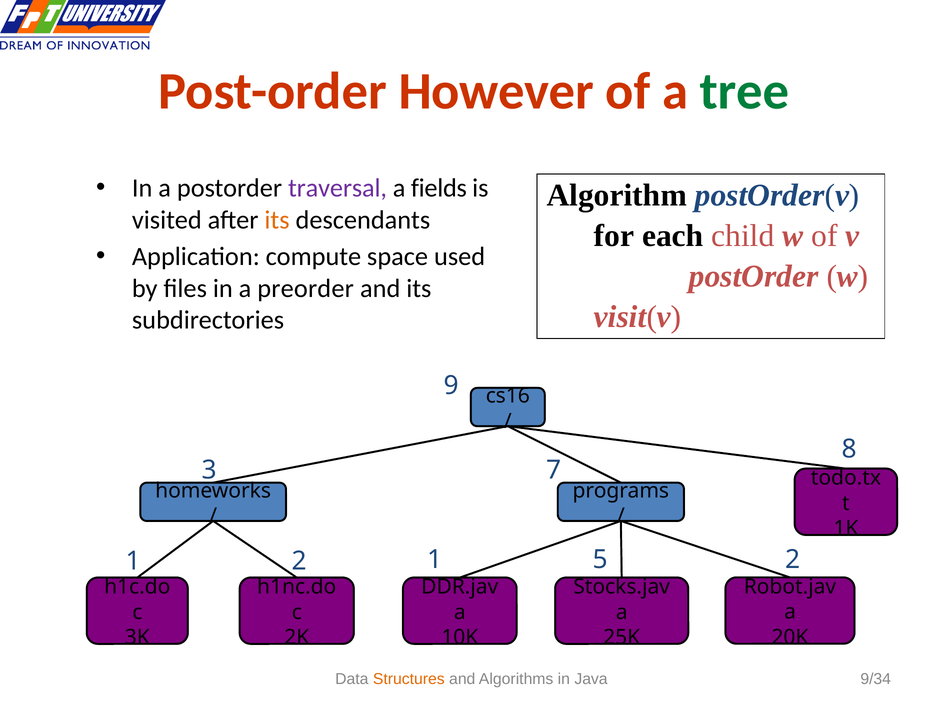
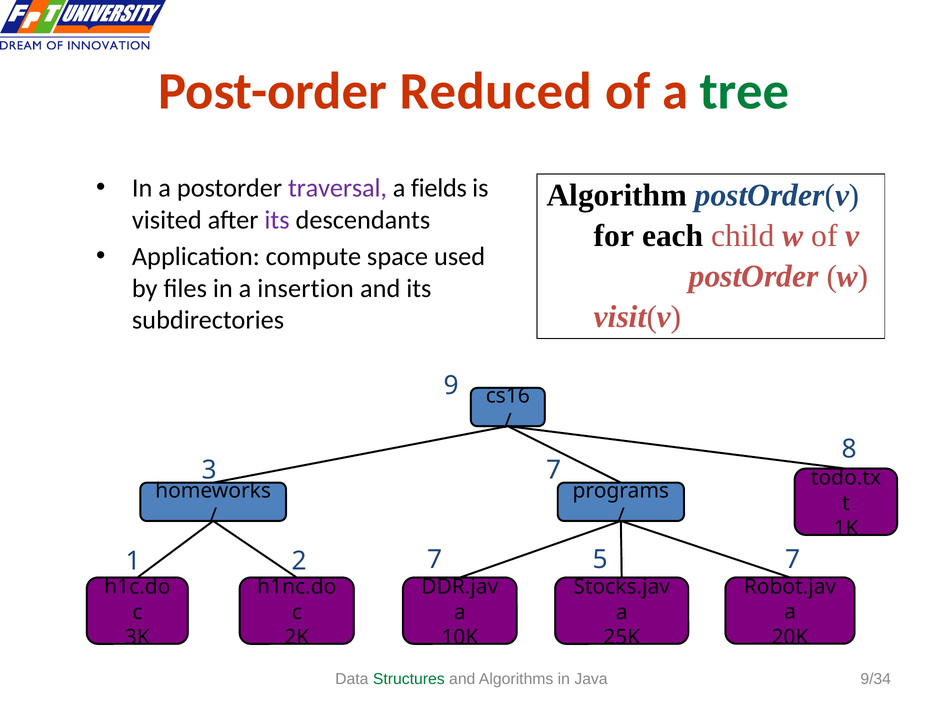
However: However -> Reduced
its at (277, 220) colour: orange -> purple
preorder: preorder -> insertion
2 1: 1 -> 7
5 2: 2 -> 7
Structures colour: orange -> green
